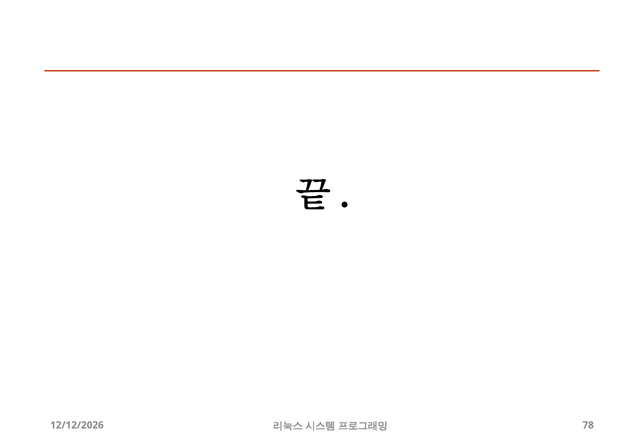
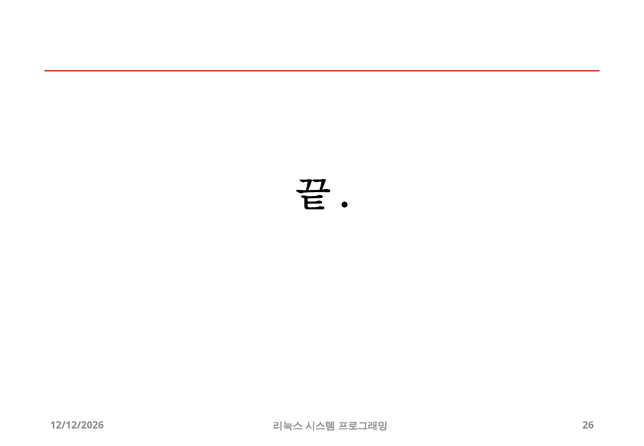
78: 78 -> 26
